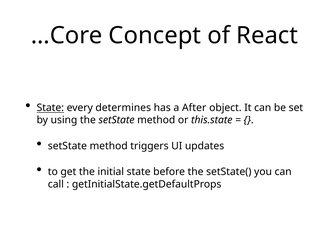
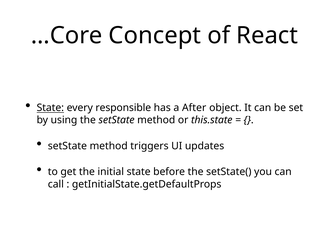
determines: determines -> responsible
